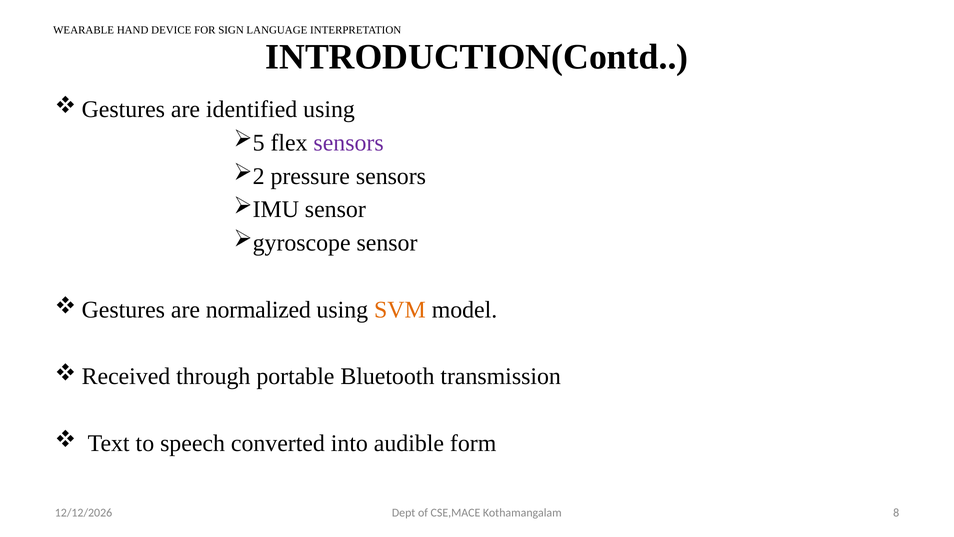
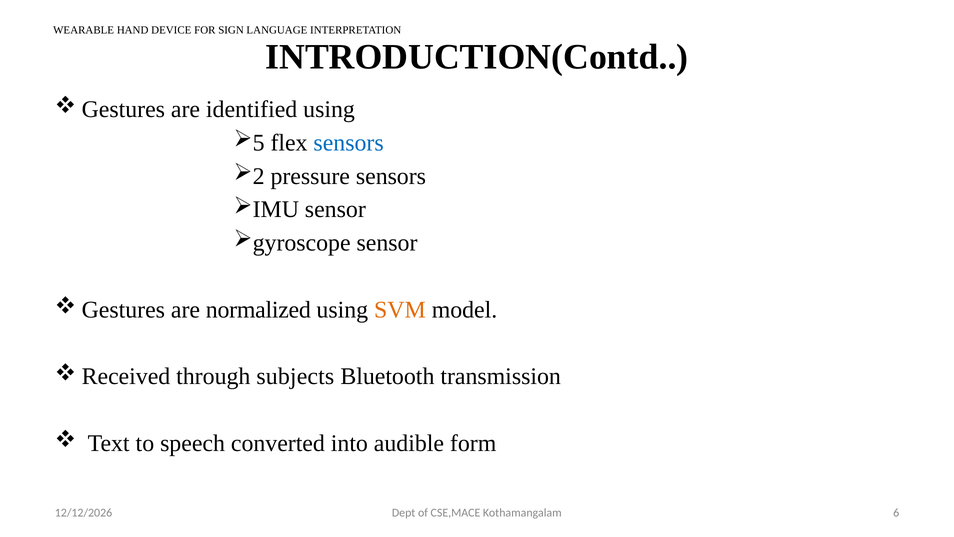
sensors at (349, 143) colour: purple -> blue
portable: portable -> subjects
8: 8 -> 6
